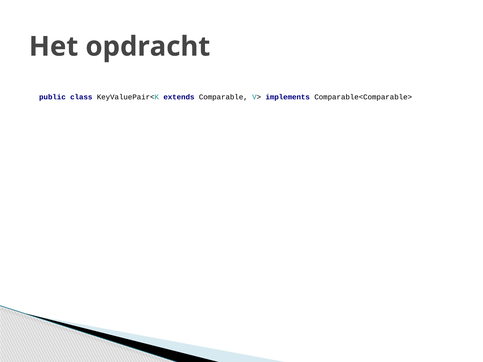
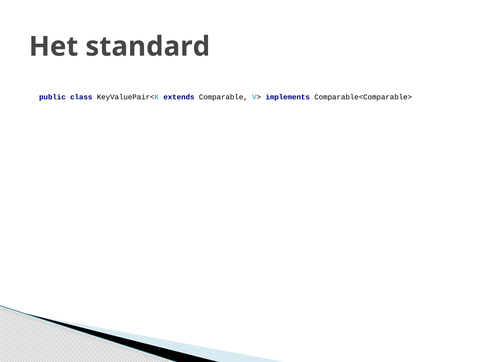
opdracht: opdracht -> standard
